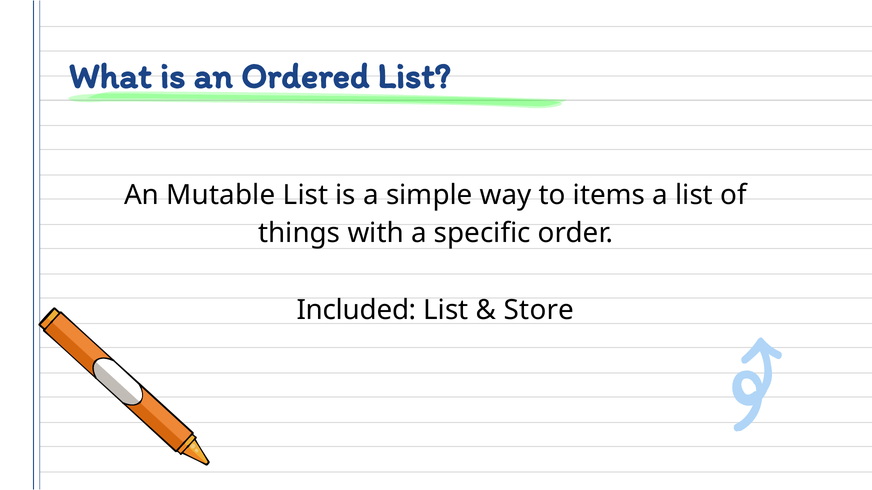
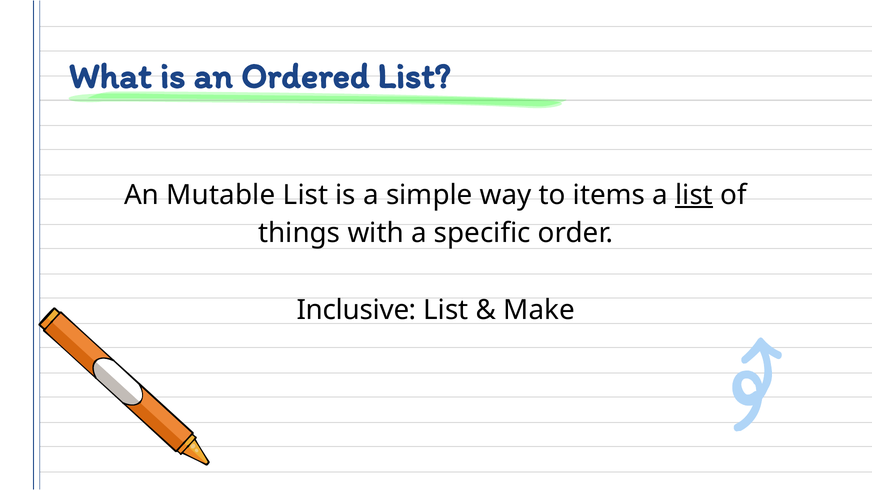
list at (694, 195) underline: none -> present
Included: Included -> Inclusive
Store: Store -> Make
